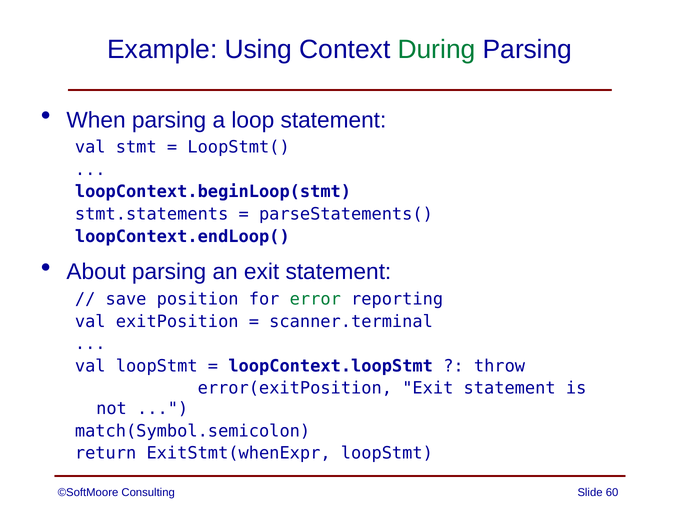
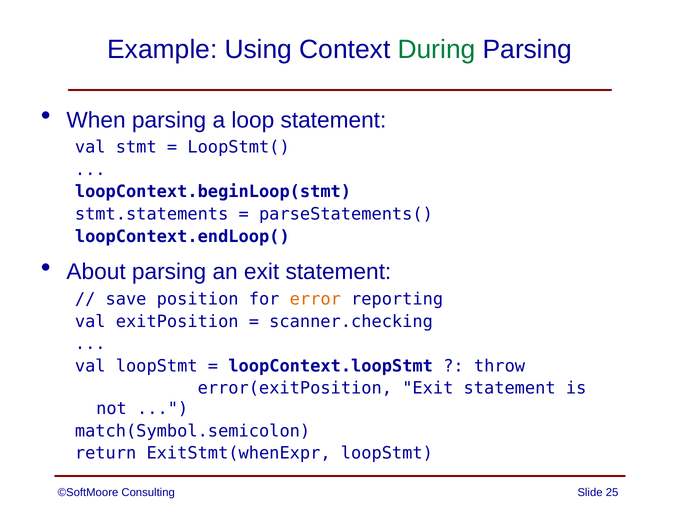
error colour: green -> orange
scanner.terminal: scanner.terminal -> scanner.checking
60: 60 -> 25
